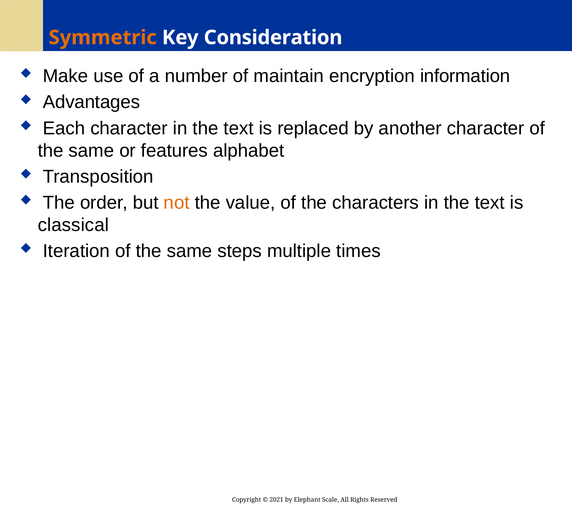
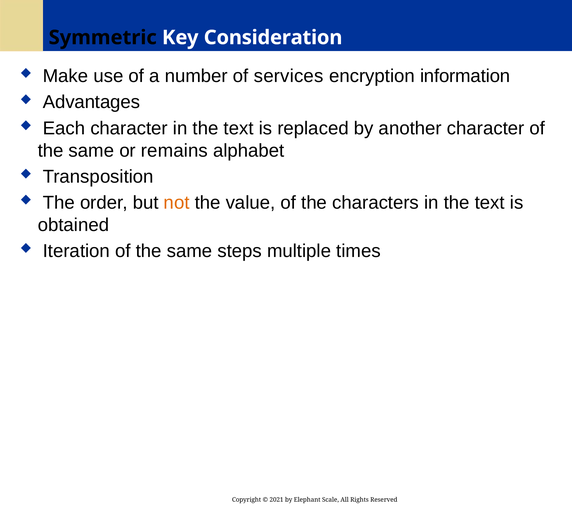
Symmetric colour: orange -> black
maintain: maintain -> services
features: features -> remains
classical: classical -> obtained
